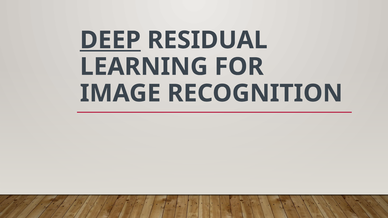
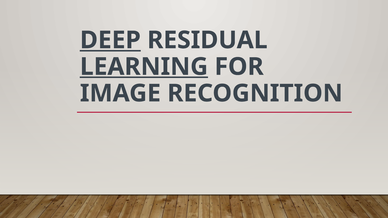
LEARNING underline: none -> present
